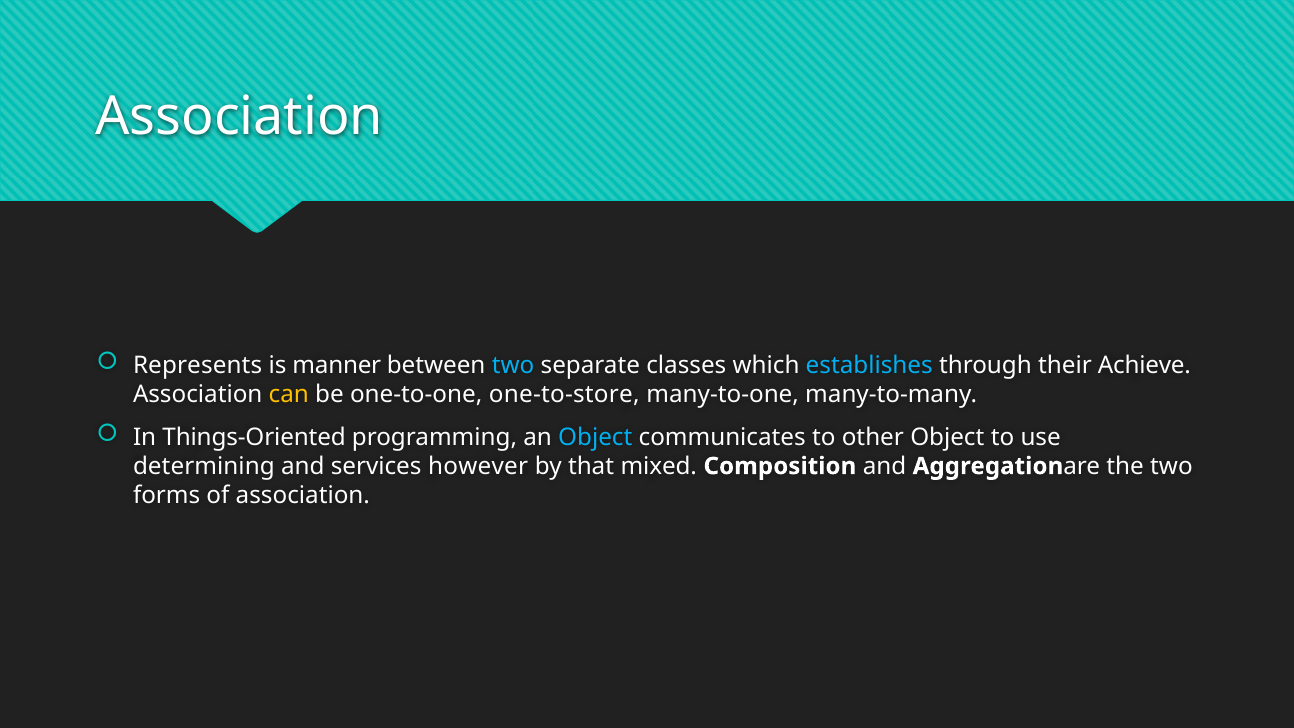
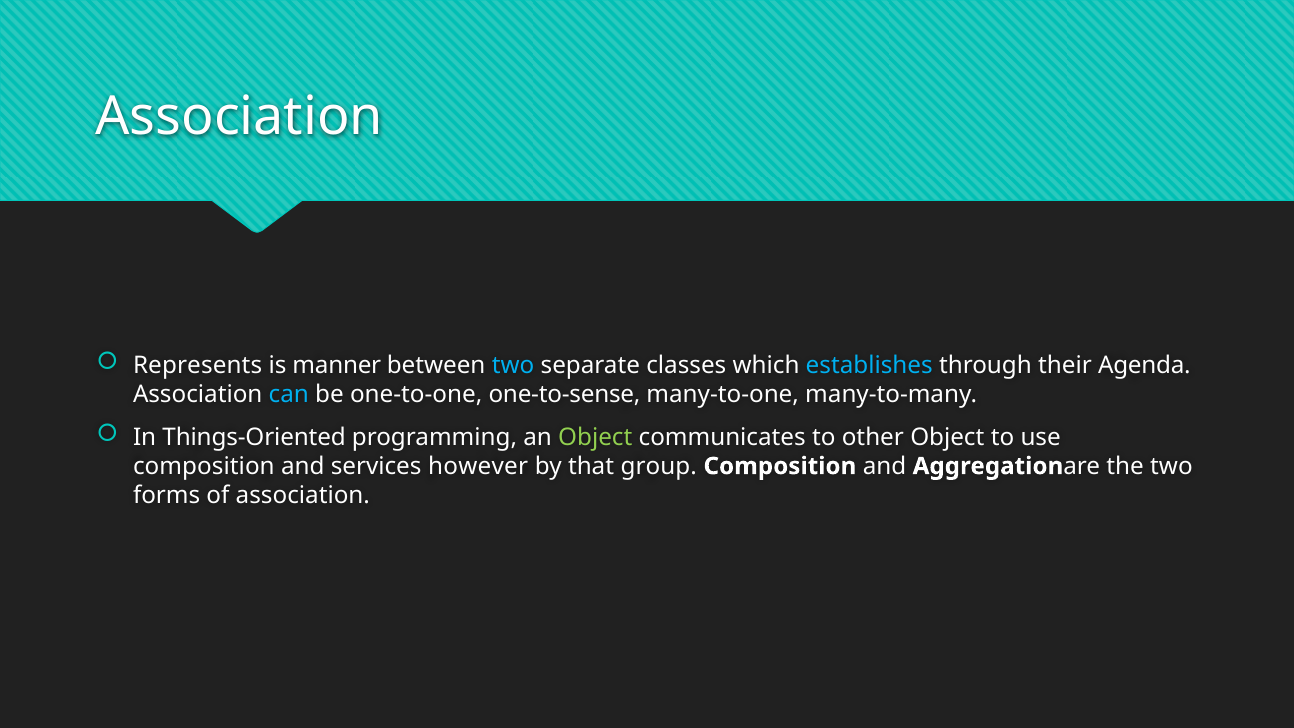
Achieve: Achieve -> Agenda
can colour: yellow -> light blue
one-to-store: one-to-store -> one-to-sense
Object at (595, 437) colour: light blue -> light green
determining at (204, 466): determining -> composition
mixed: mixed -> group
